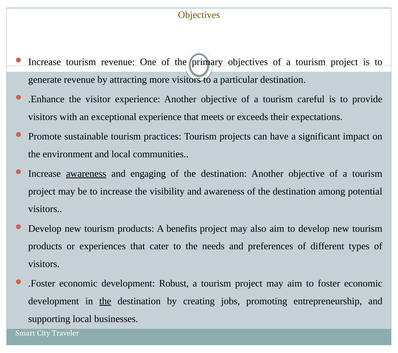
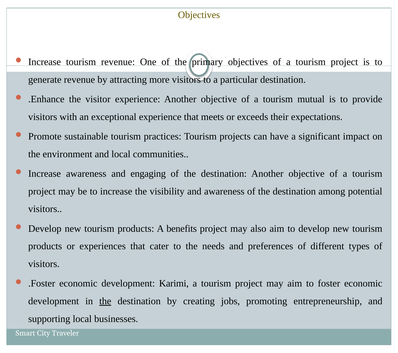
careful: careful -> mutual
awareness at (86, 174) underline: present -> none
Robust: Robust -> Karimi
